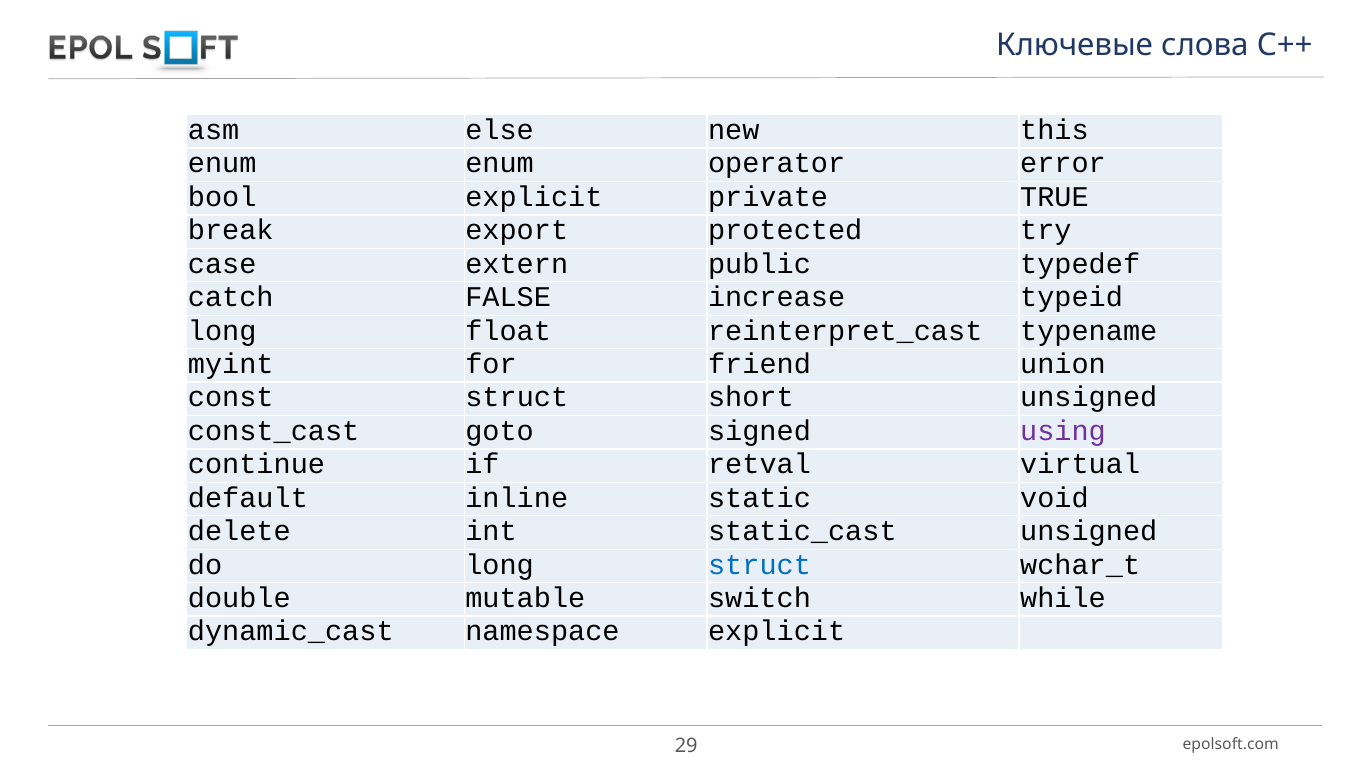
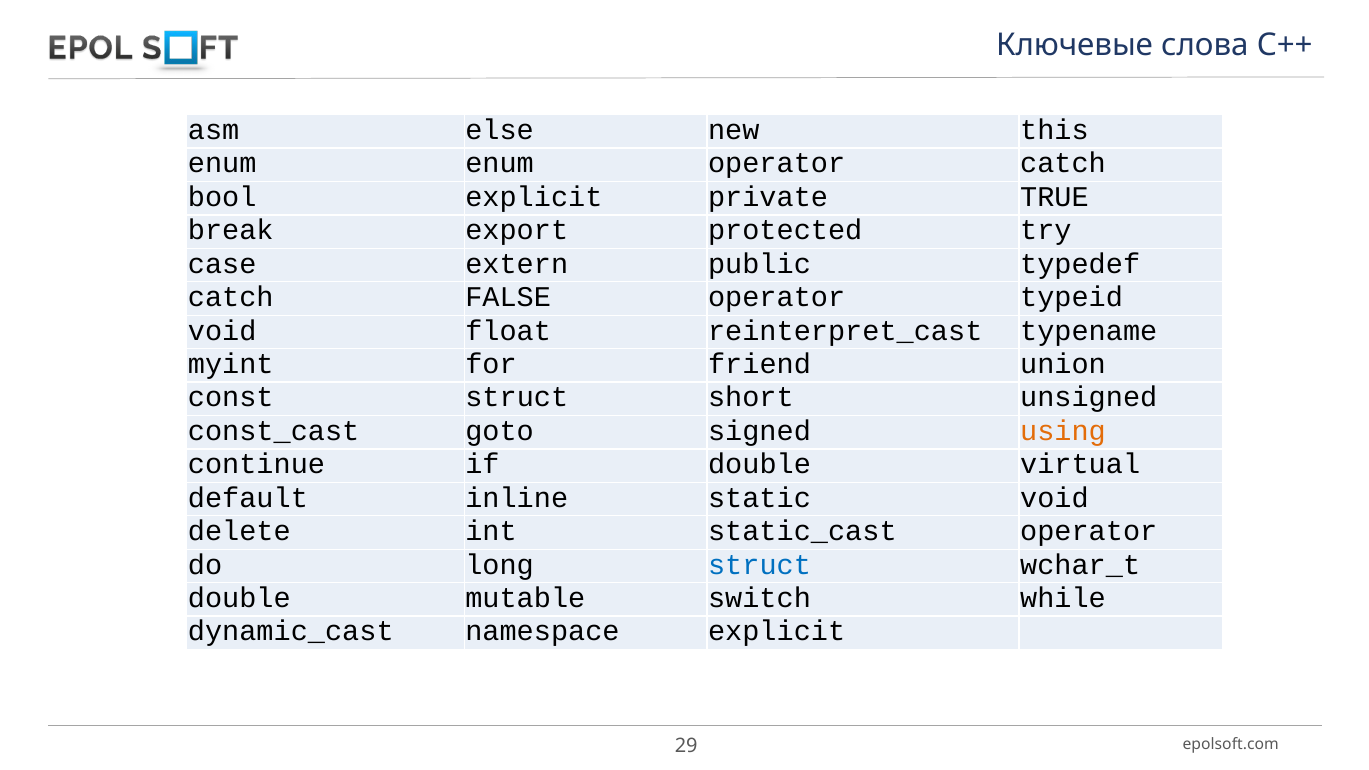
operator error: error -> catch
FALSE increase: increase -> operator
long at (222, 331): long -> void
using colour: purple -> orange
if retval: retval -> double
unsigned at (1089, 531): unsigned -> operator
